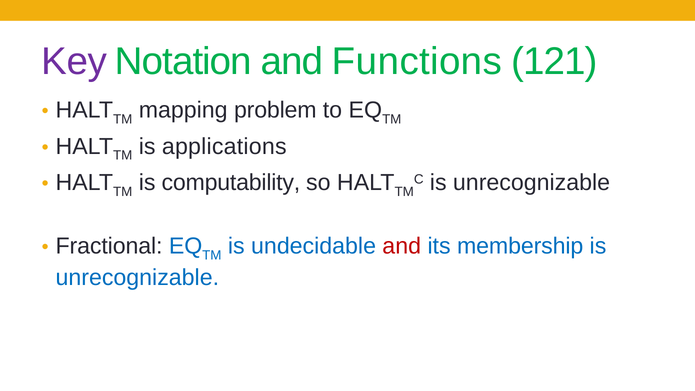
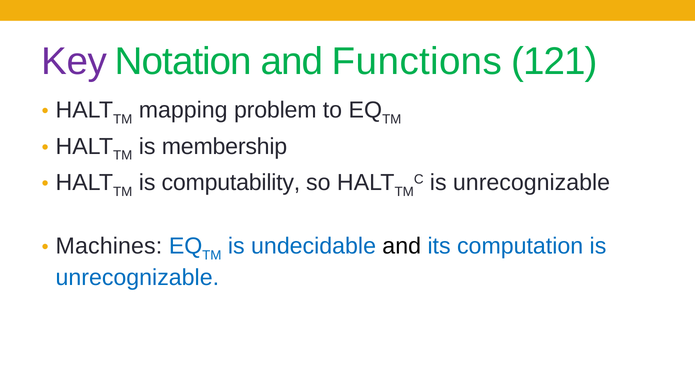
applications: applications -> membership
Fractional: Fractional -> Machines
and at (402, 246) colour: red -> black
membership: membership -> computation
